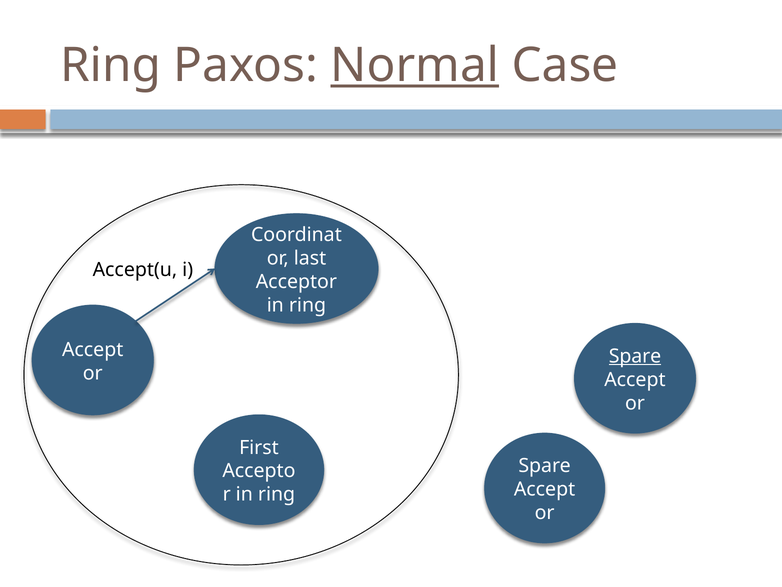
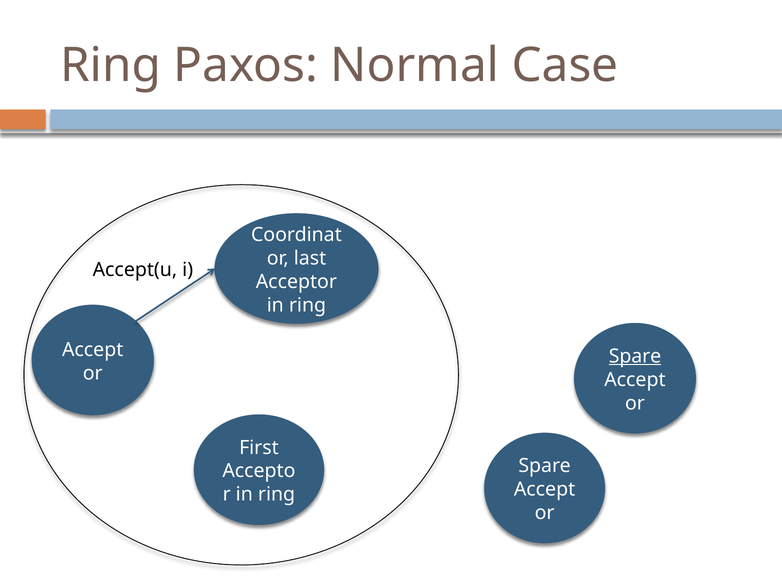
Normal underline: present -> none
